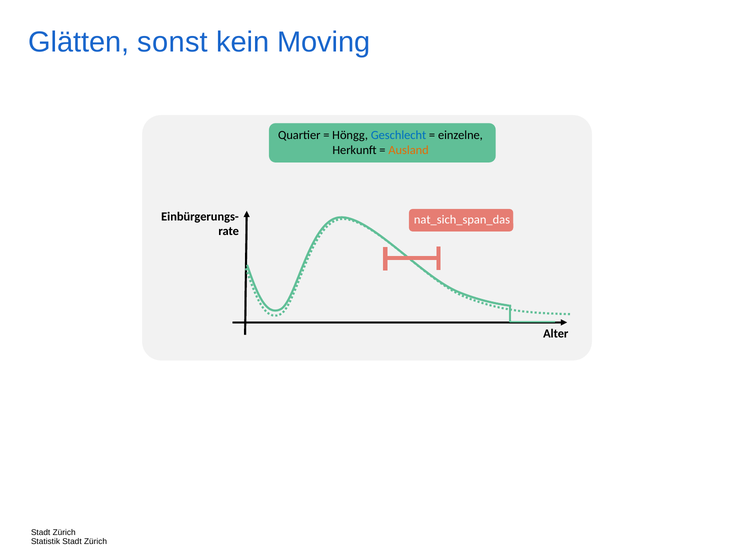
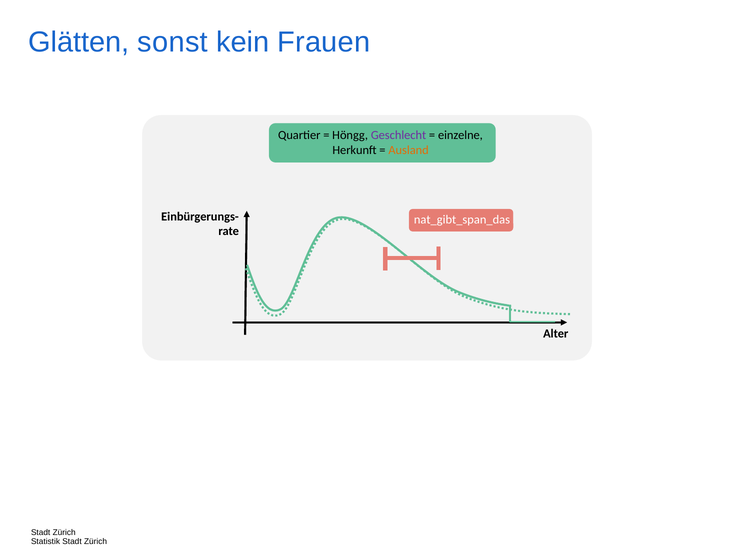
Moving: Moving -> Frauen
Geschlecht colour: blue -> purple
nat_sich_span_das: nat_sich_span_das -> nat_gibt_span_das
